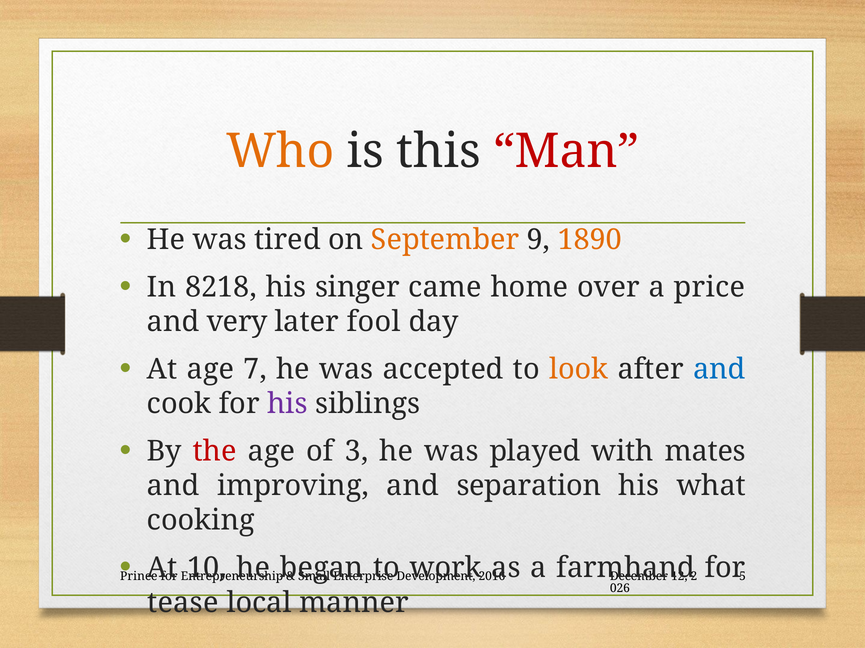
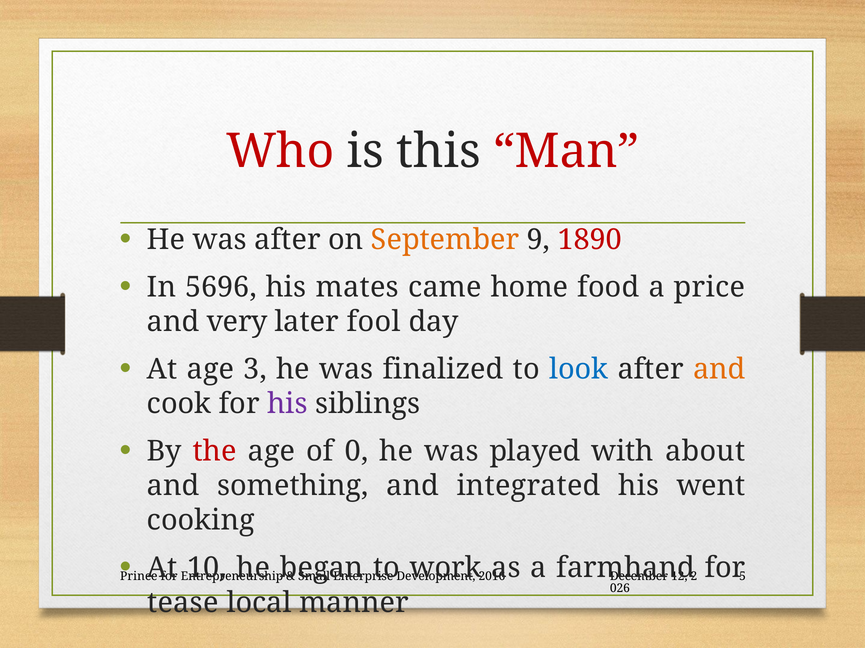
Who colour: orange -> red
was tired: tired -> after
1890 colour: orange -> red
8218: 8218 -> 5696
singer: singer -> mates
over: over -> food
7: 7 -> 3
accepted: accepted -> finalized
look colour: orange -> blue
and at (719, 370) colour: blue -> orange
3: 3 -> 0
mates: mates -> about
improving: improving -> something
separation: separation -> integrated
what: what -> went
